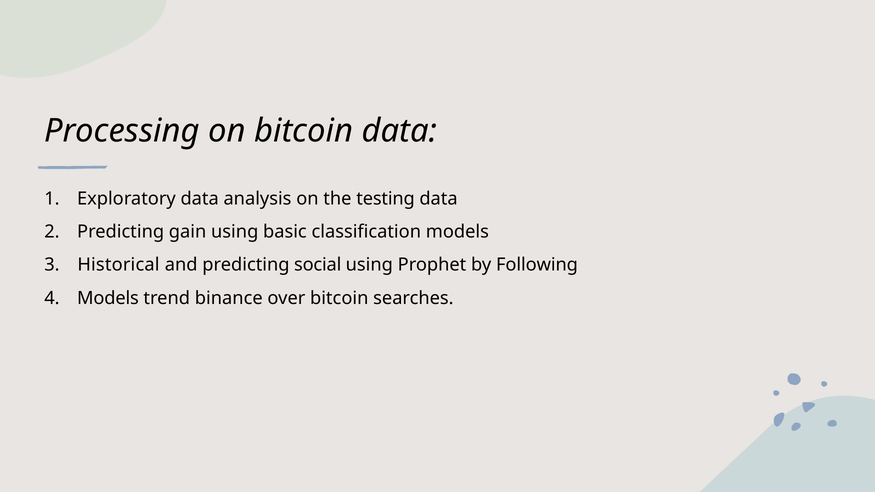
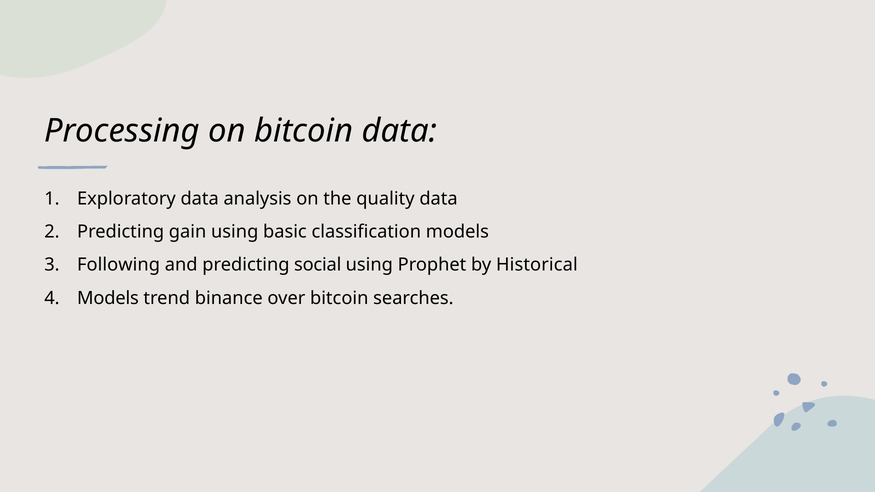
testing: testing -> quality
Historical: Historical -> Following
Following: Following -> Historical
